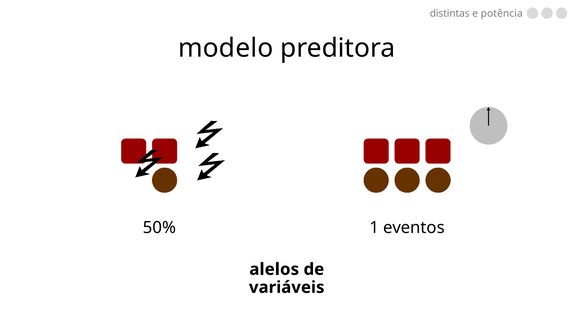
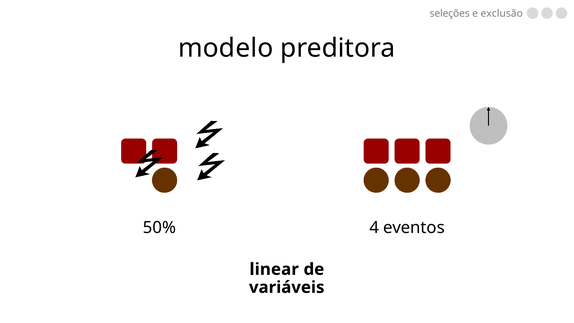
distintas: distintas -> seleções
potência: potência -> exclusão
1: 1 -> 4
alelos: alelos -> linear
